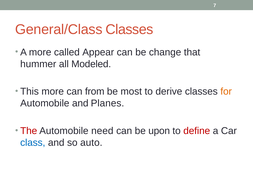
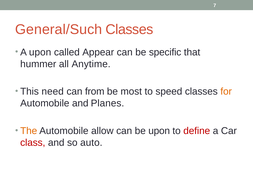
General/Class: General/Class -> General/Such
A more: more -> upon
change: change -> specific
Modeled: Modeled -> Anytime
This more: more -> need
derive: derive -> speed
The colour: red -> orange
need: need -> allow
class colour: blue -> red
